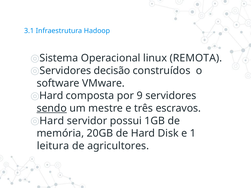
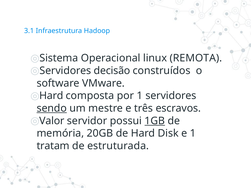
por 9: 9 -> 1
Hard at (52, 121): Hard -> Valor
1GB underline: none -> present
leitura: leitura -> tratam
agricultores: agricultores -> estruturada
